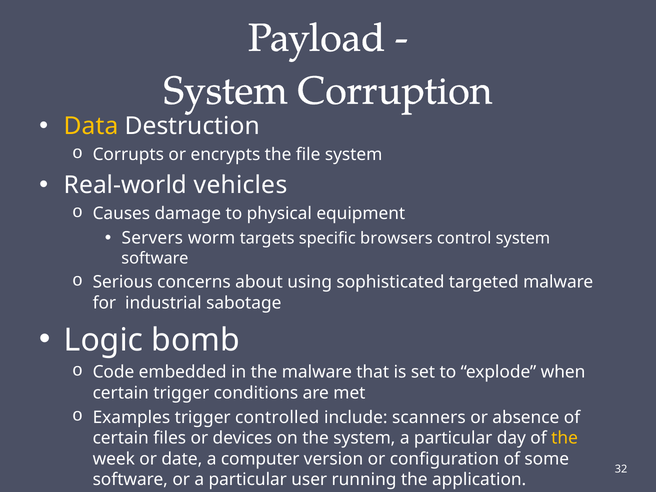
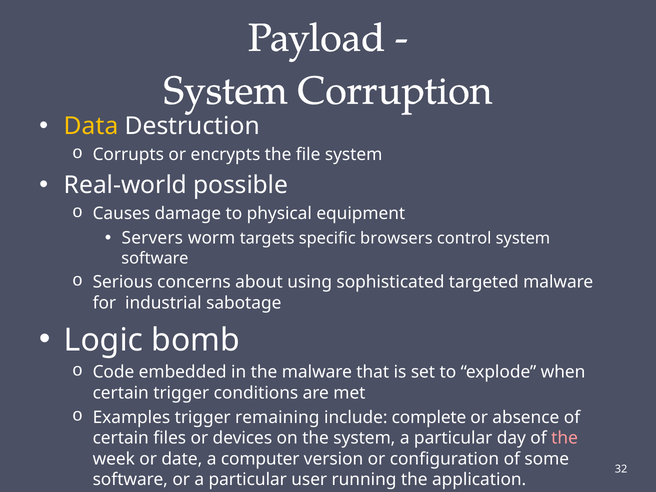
vehicles: vehicles -> possible
controlled: controlled -> remaining
scanners: scanners -> complete
the at (565, 438) colour: yellow -> pink
